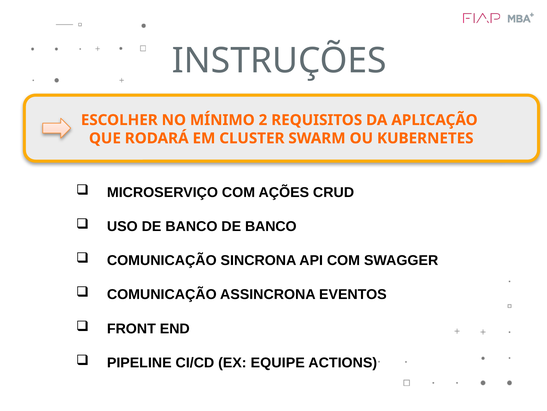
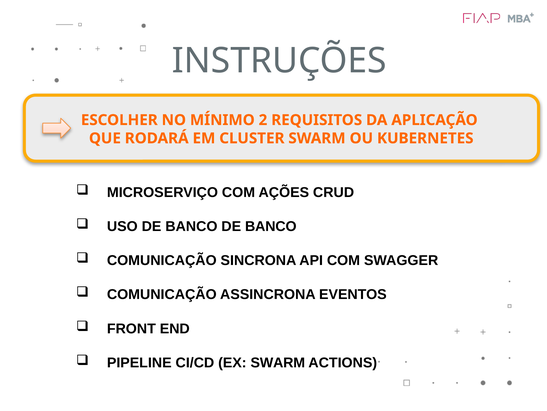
EX EQUIPE: EQUIPE -> SWARM
